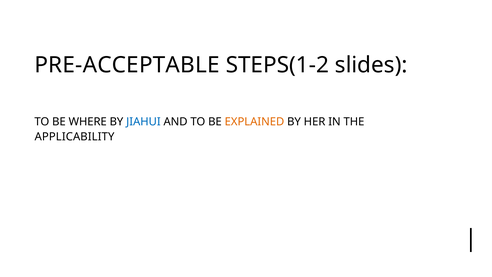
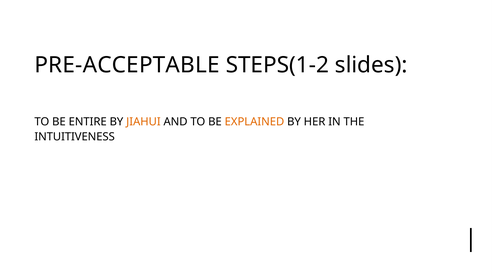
WHERE: WHERE -> ENTIRE
JIAHUI colour: blue -> orange
APPLICABILITY: APPLICABILITY -> INTUITIVENESS
